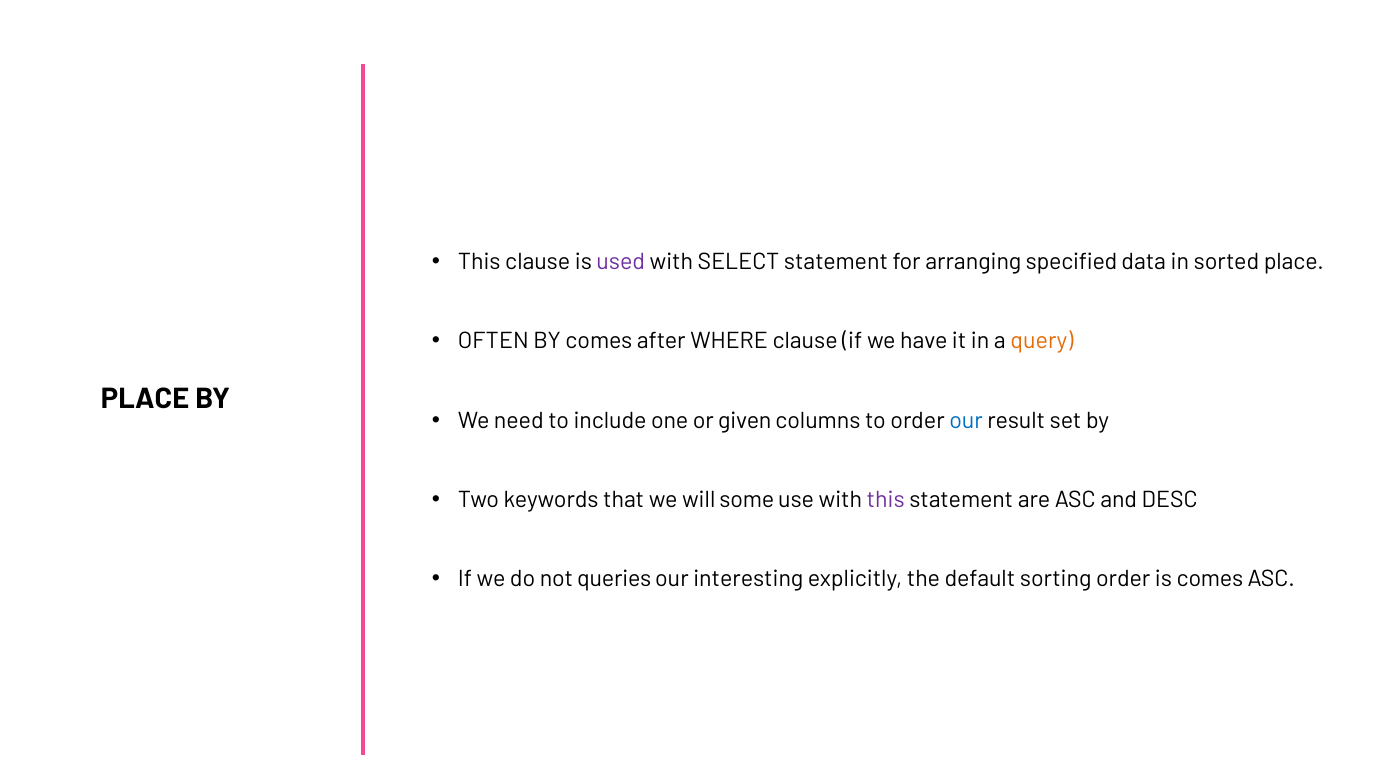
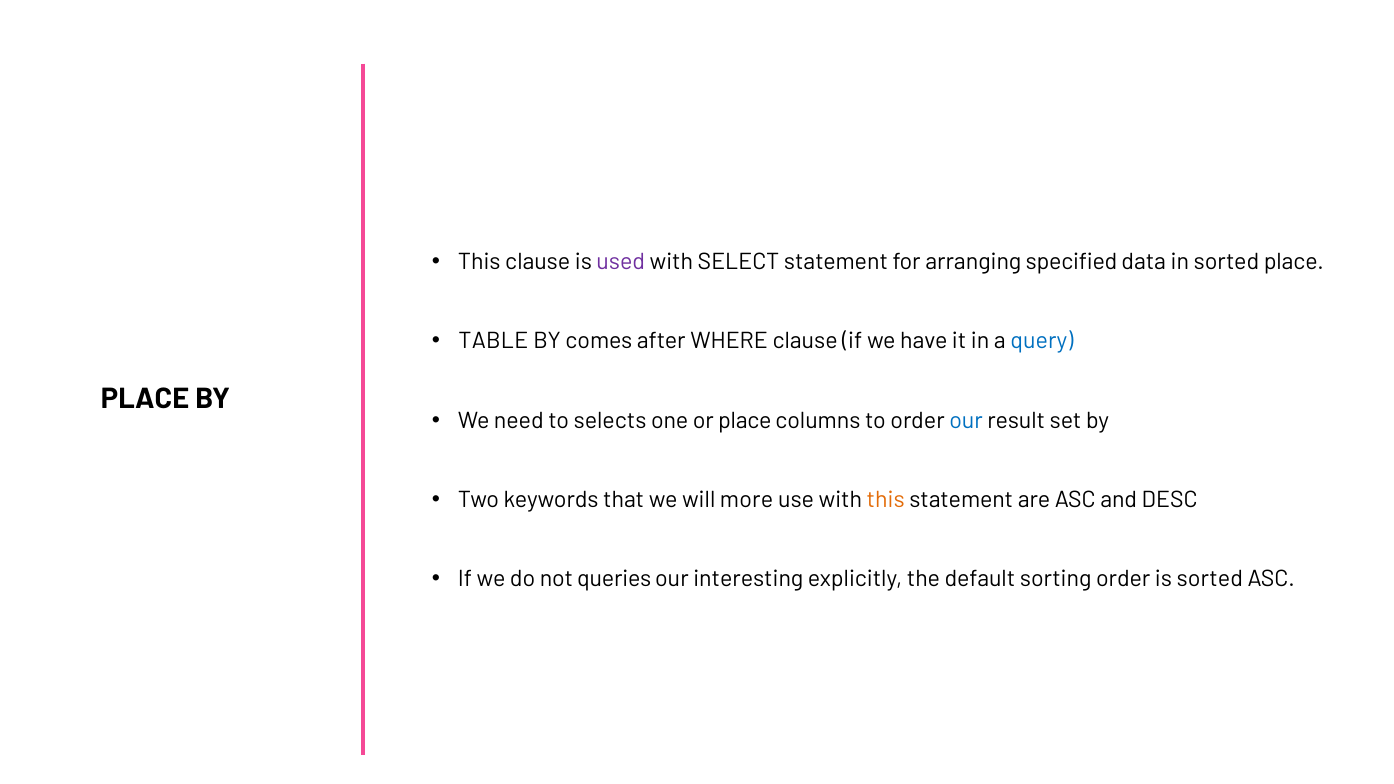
OFTEN: OFTEN -> TABLE
query colour: orange -> blue
include: include -> selects
or given: given -> place
some: some -> more
this at (886, 500) colour: purple -> orange
is comes: comes -> sorted
